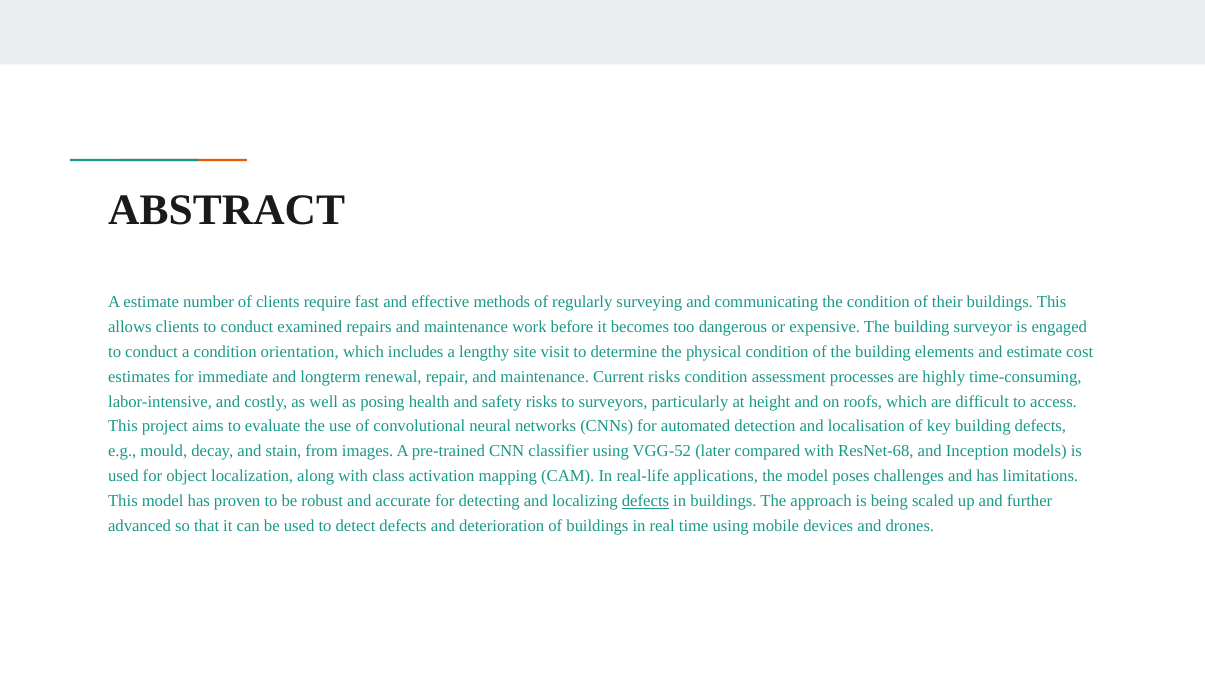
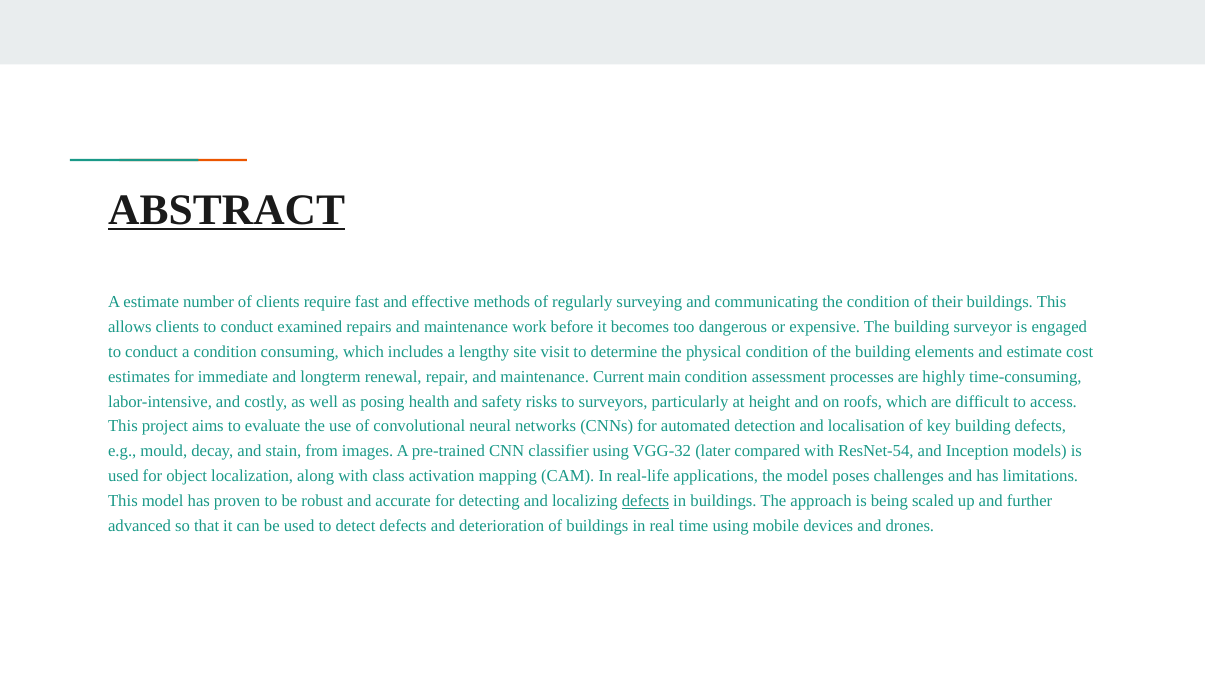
ABSTRACT underline: none -> present
orientation: orientation -> consuming
Current risks: risks -> main
VGG-52: VGG-52 -> VGG-32
ResNet-68: ResNet-68 -> ResNet-54
